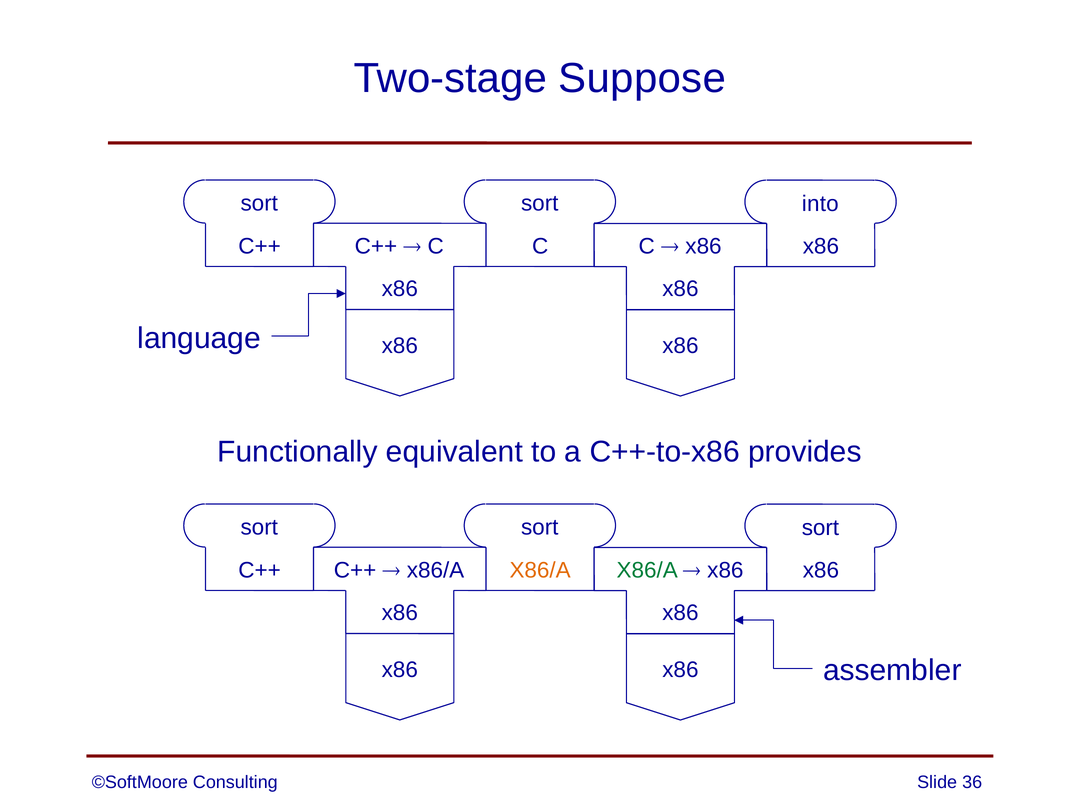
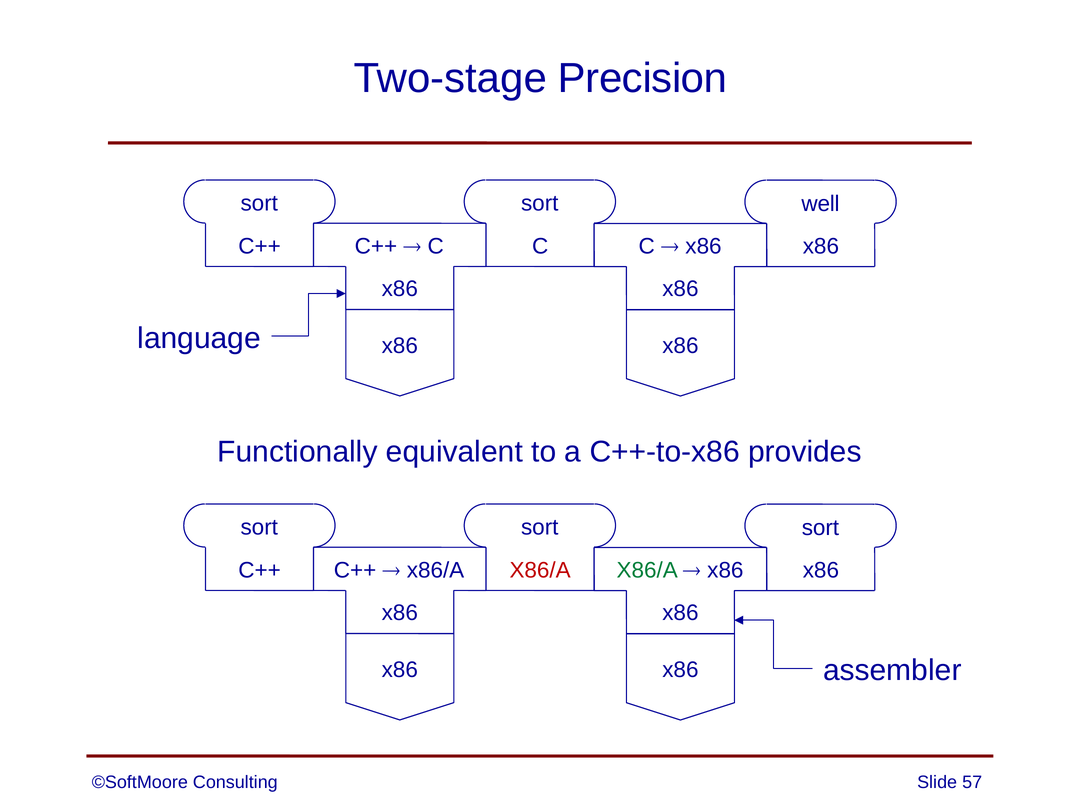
Suppose: Suppose -> Precision
into: into -> well
X86/A at (540, 570) colour: orange -> red
36: 36 -> 57
